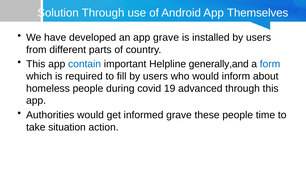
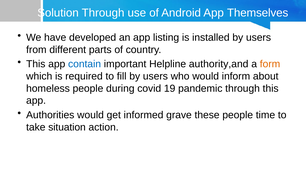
app grave: grave -> listing
generally,and: generally,and -> authority,and
form colour: blue -> orange
advanced: advanced -> pandemic
